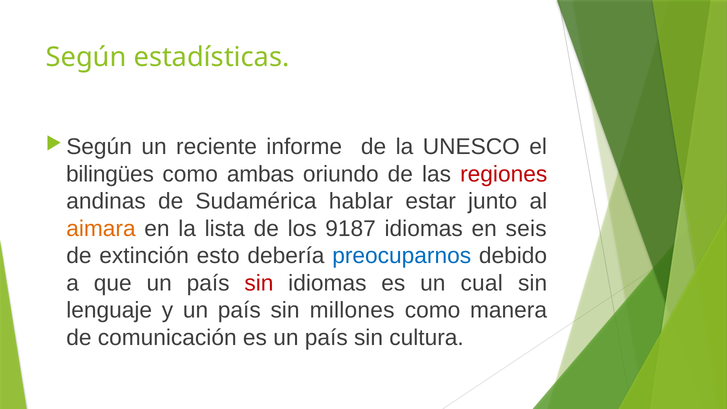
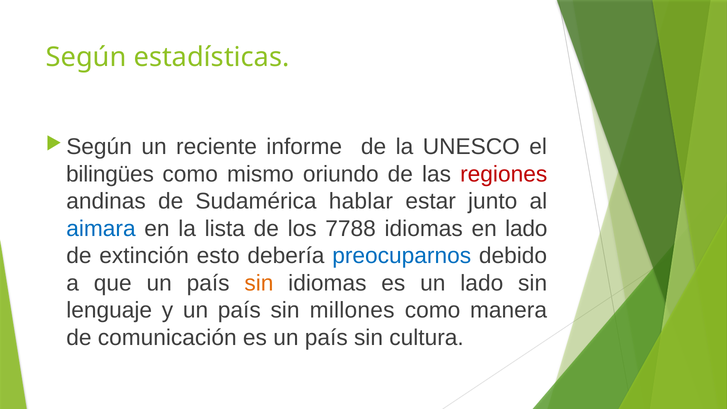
ambas: ambas -> mismo
aimara colour: orange -> blue
9187: 9187 -> 7788
en seis: seis -> lado
sin at (259, 283) colour: red -> orange
un cual: cual -> lado
